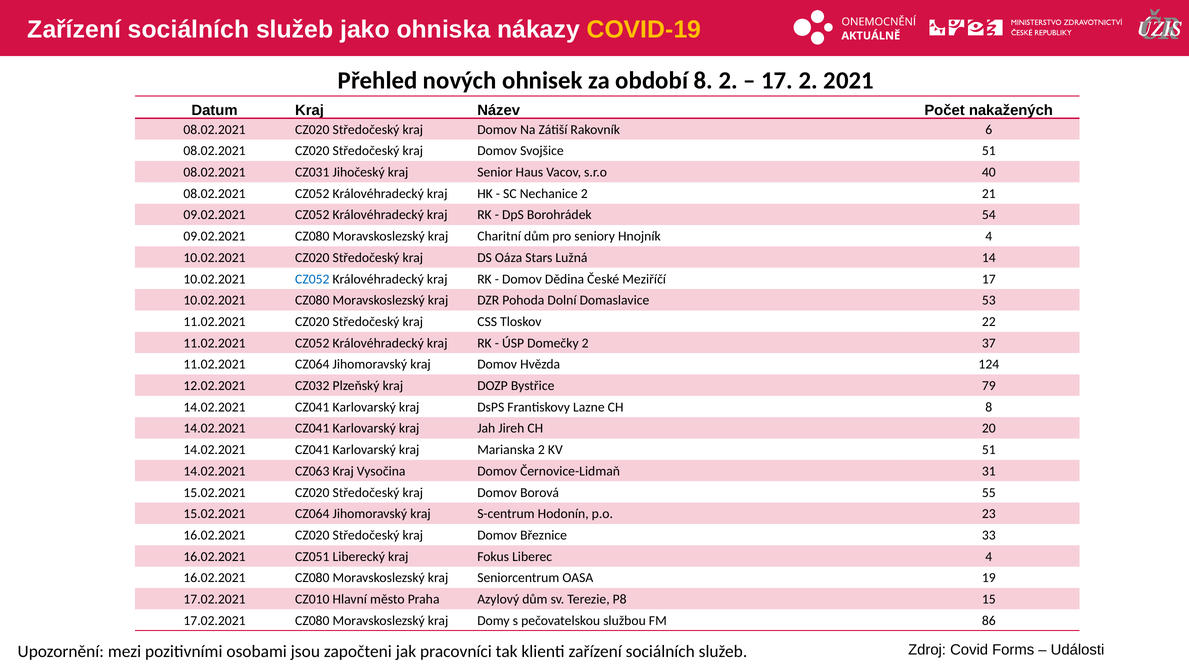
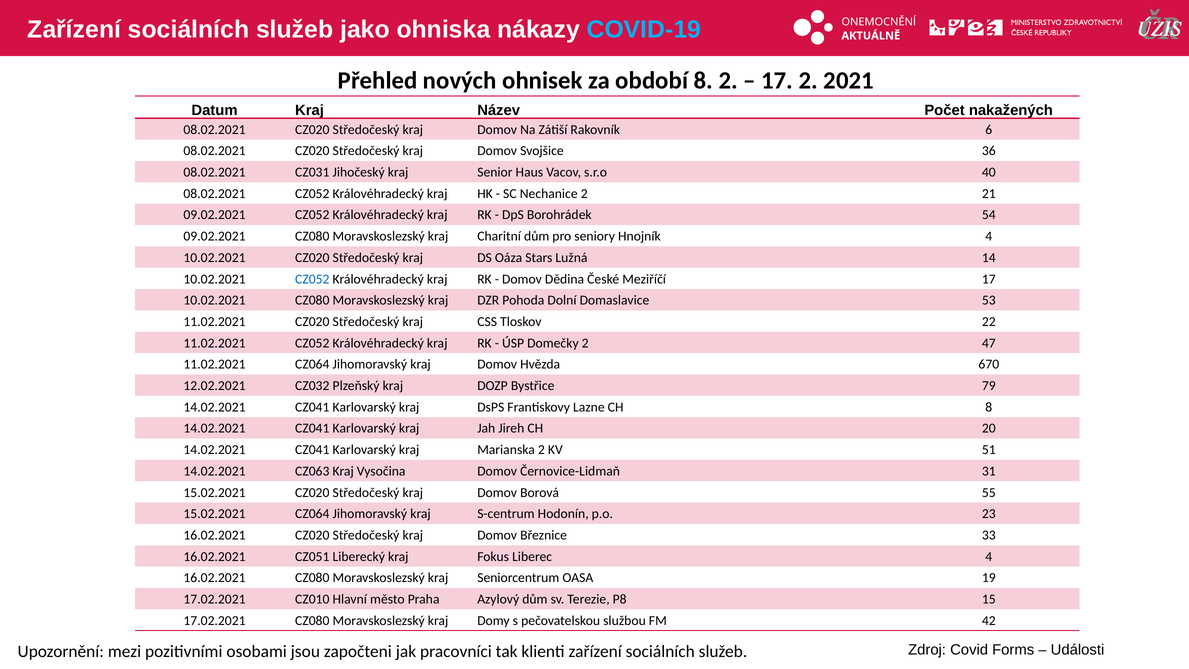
COVID-19 colour: yellow -> light blue
Svojšice 51: 51 -> 36
37: 37 -> 47
124: 124 -> 670
86: 86 -> 42
